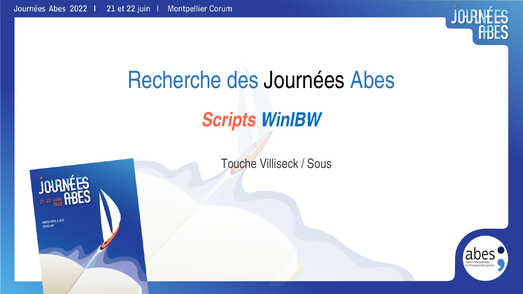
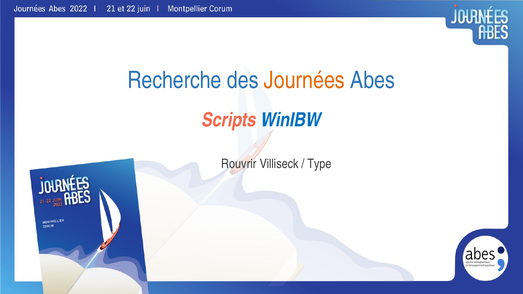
Journées colour: black -> orange
Touche: Touche -> Rouvrir
Sous: Sous -> Type
